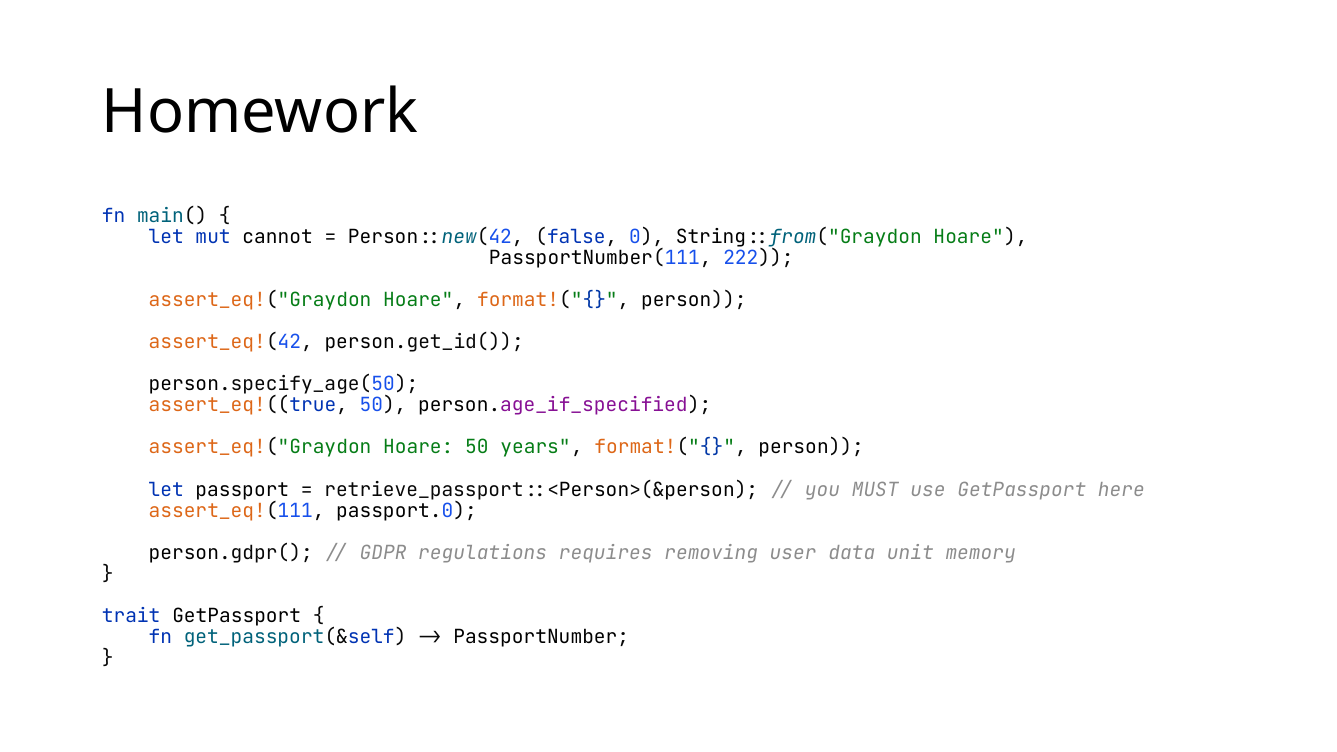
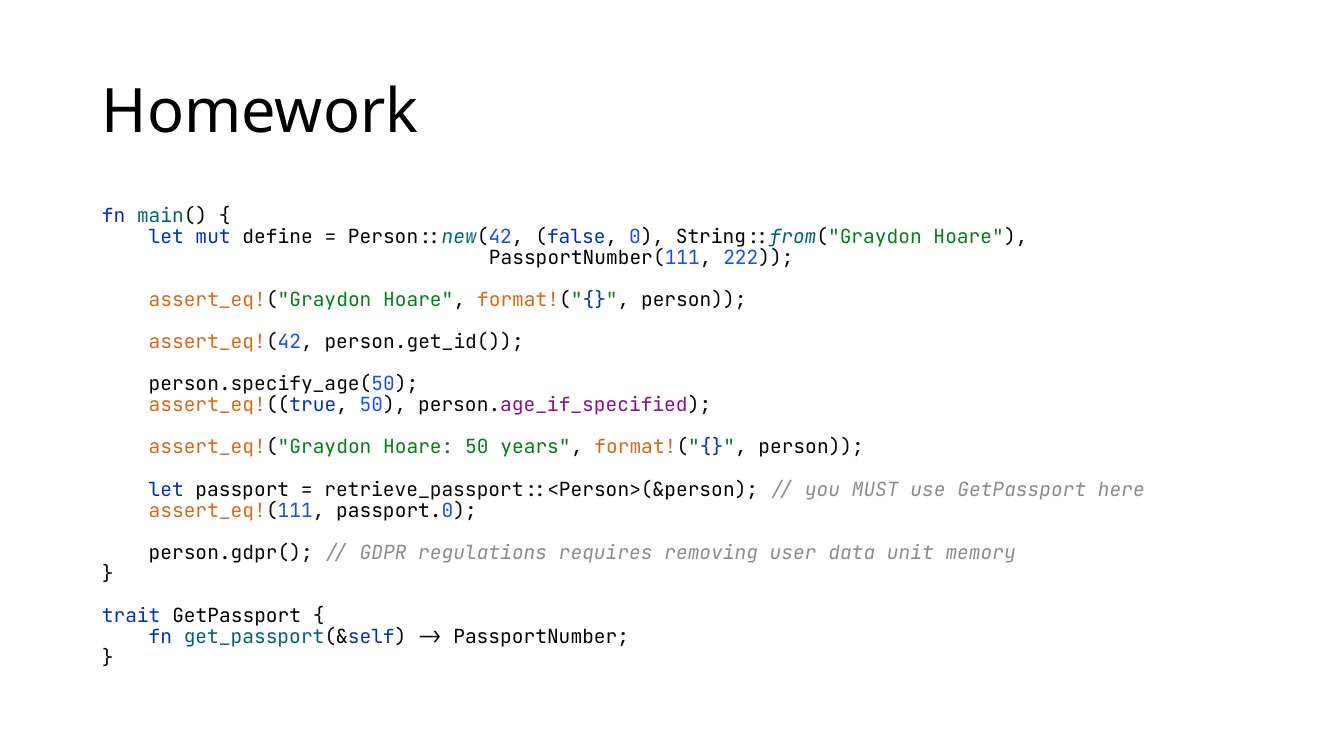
cannot: cannot -> define
